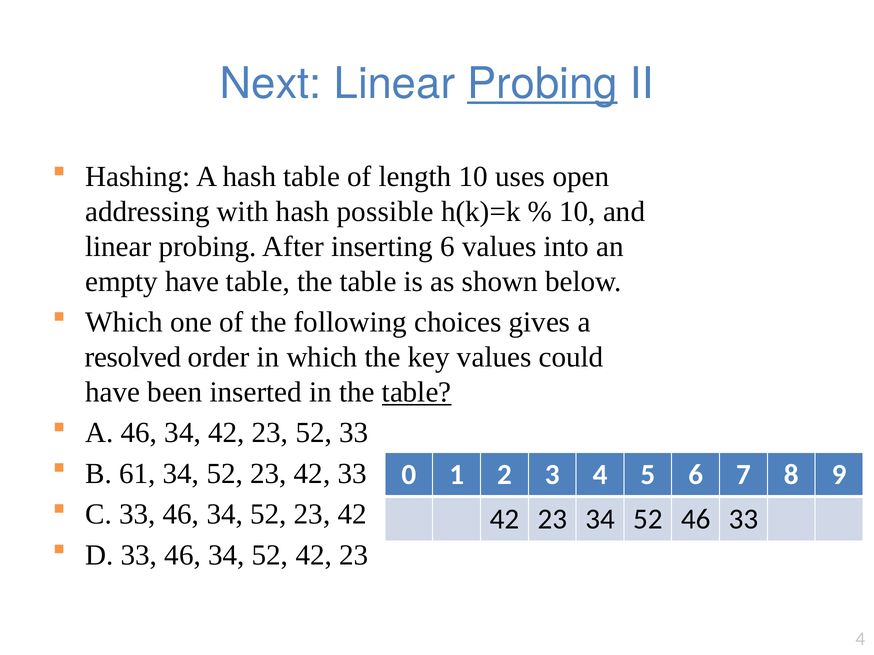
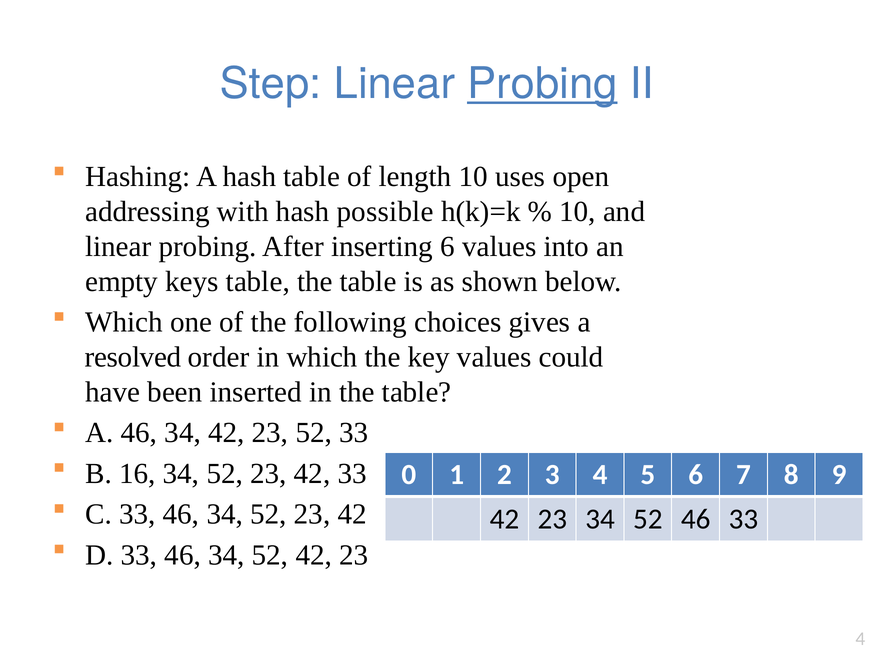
Next: Next -> Step
empty have: have -> keys
table at (417, 392) underline: present -> none
61: 61 -> 16
